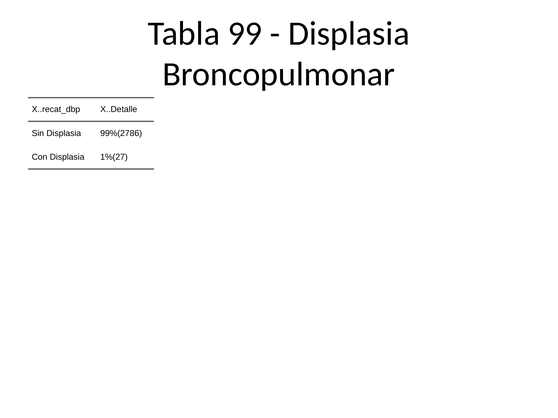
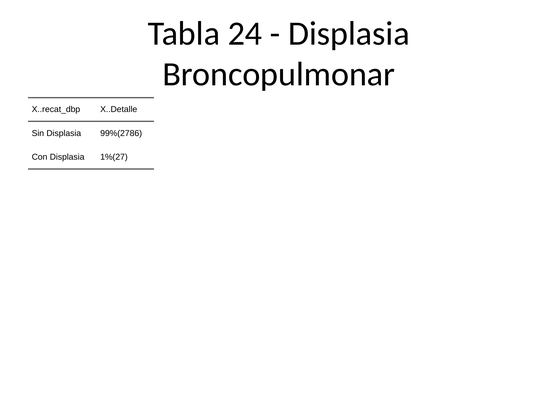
99: 99 -> 24
